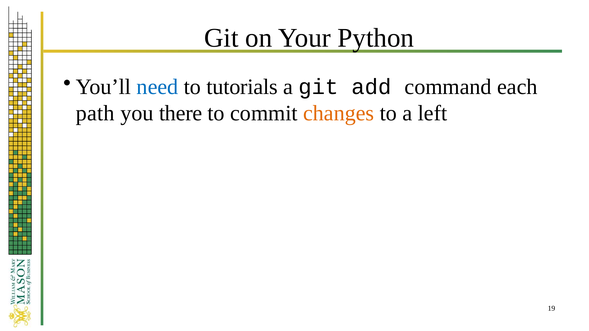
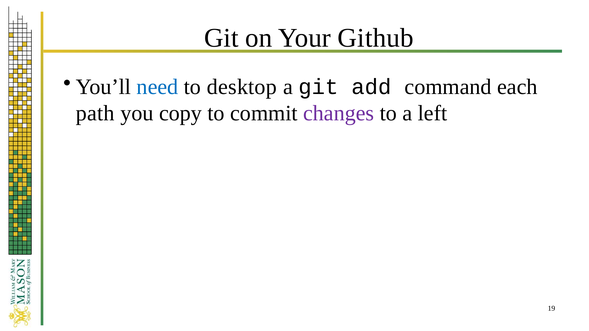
Python: Python -> Github
tutorials: tutorials -> desktop
there: there -> copy
changes colour: orange -> purple
